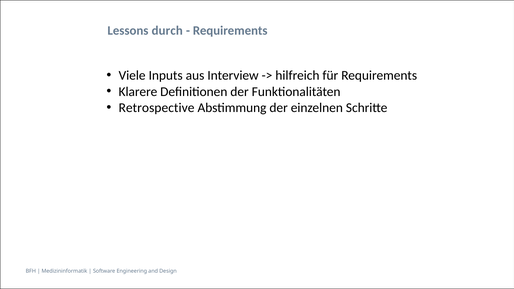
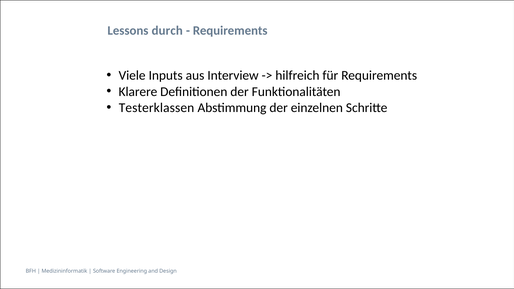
Retrospective: Retrospective -> Testerklassen
